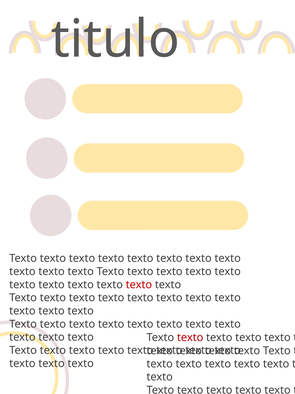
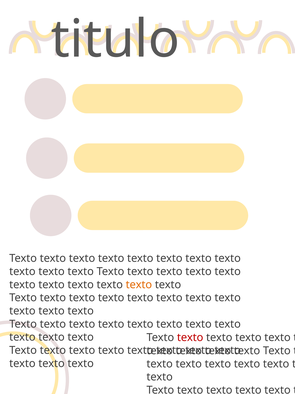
texto at (139, 284) colour: red -> orange
